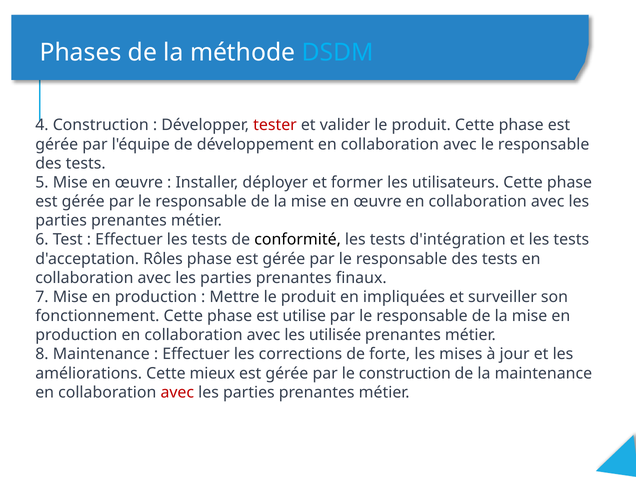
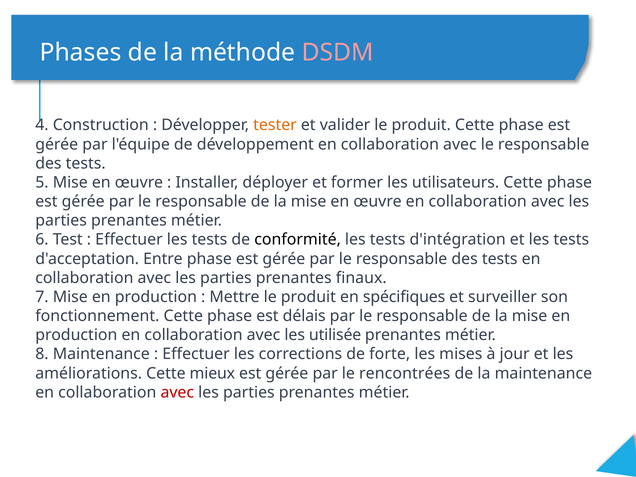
DSDM colour: light blue -> pink
tester colour: red -> orange
Rôles: Rôles -> Entre
impliquées: impliquées -> spécifiques
utilise: utilise -> délais
le construction: construction -> rencontrées
